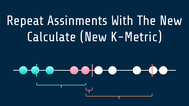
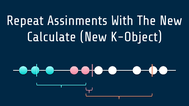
K-Metric: K-Metric -> K-Object
